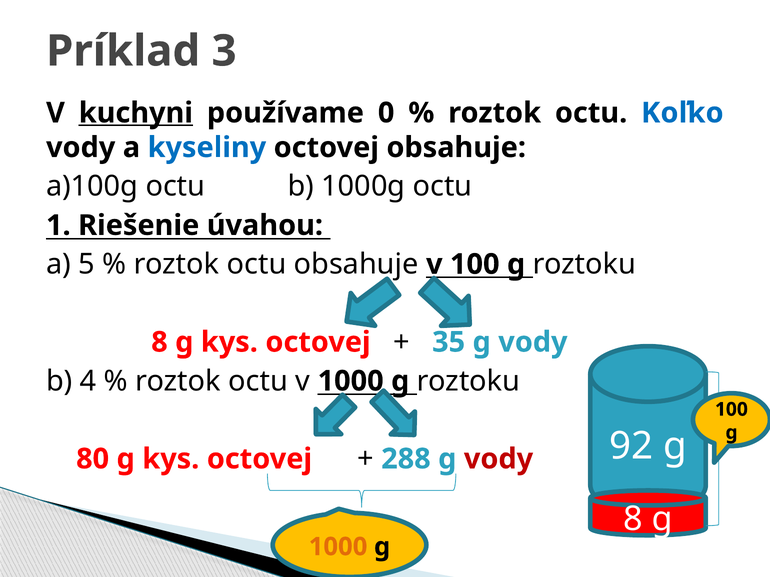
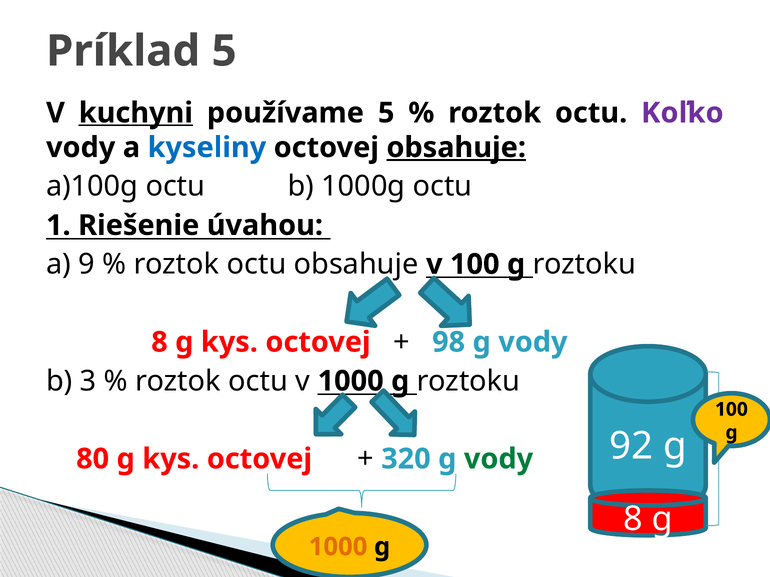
Príklad 3: 3 -> 5
používame 0: 0 -> 5
Koľko colour: blue -> purple
obsahuje at (456, 148) underline: none -> present
5: 5 -> 9
35: 35 -> 98
4: 4 -> 3
288: 288 -> 320
vody at (499, 459) colour: red -> green
